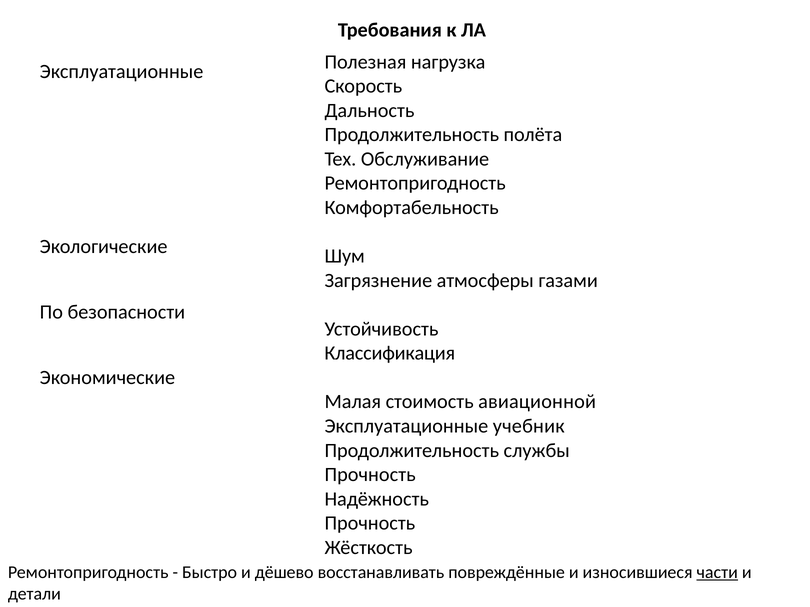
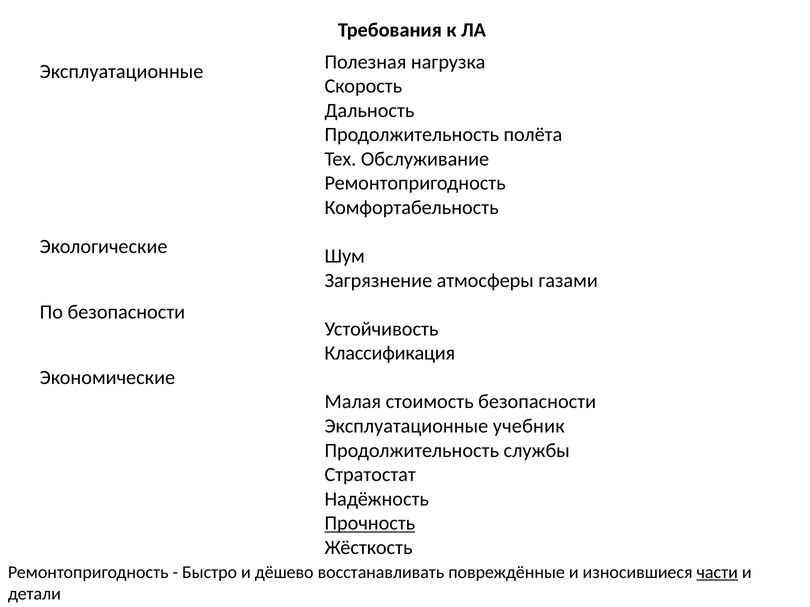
стоимость авиационной: авиационной -> безопасности
Прочность at (370, 475): Прочность -> Стратостат
Прочность at (370, 524) underline: none -> present
